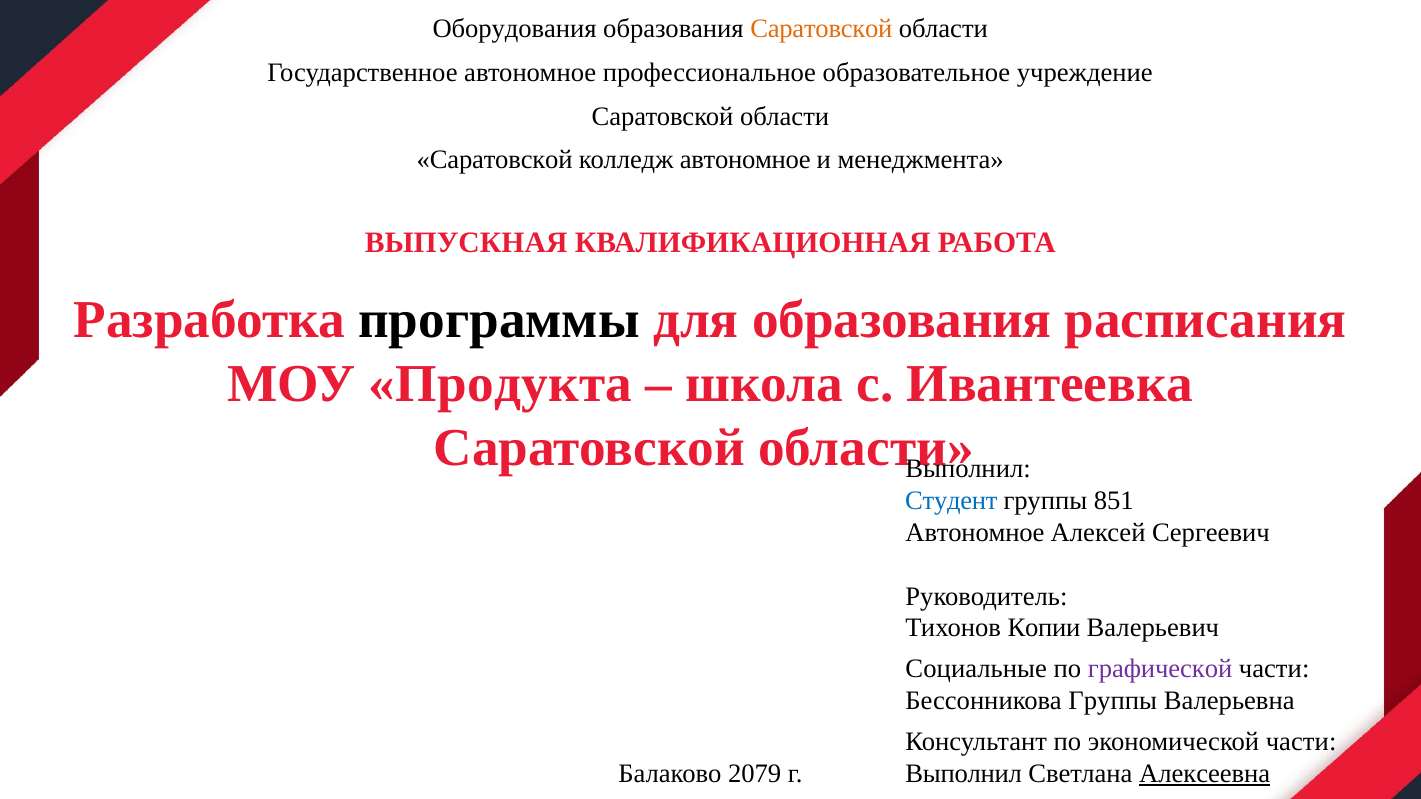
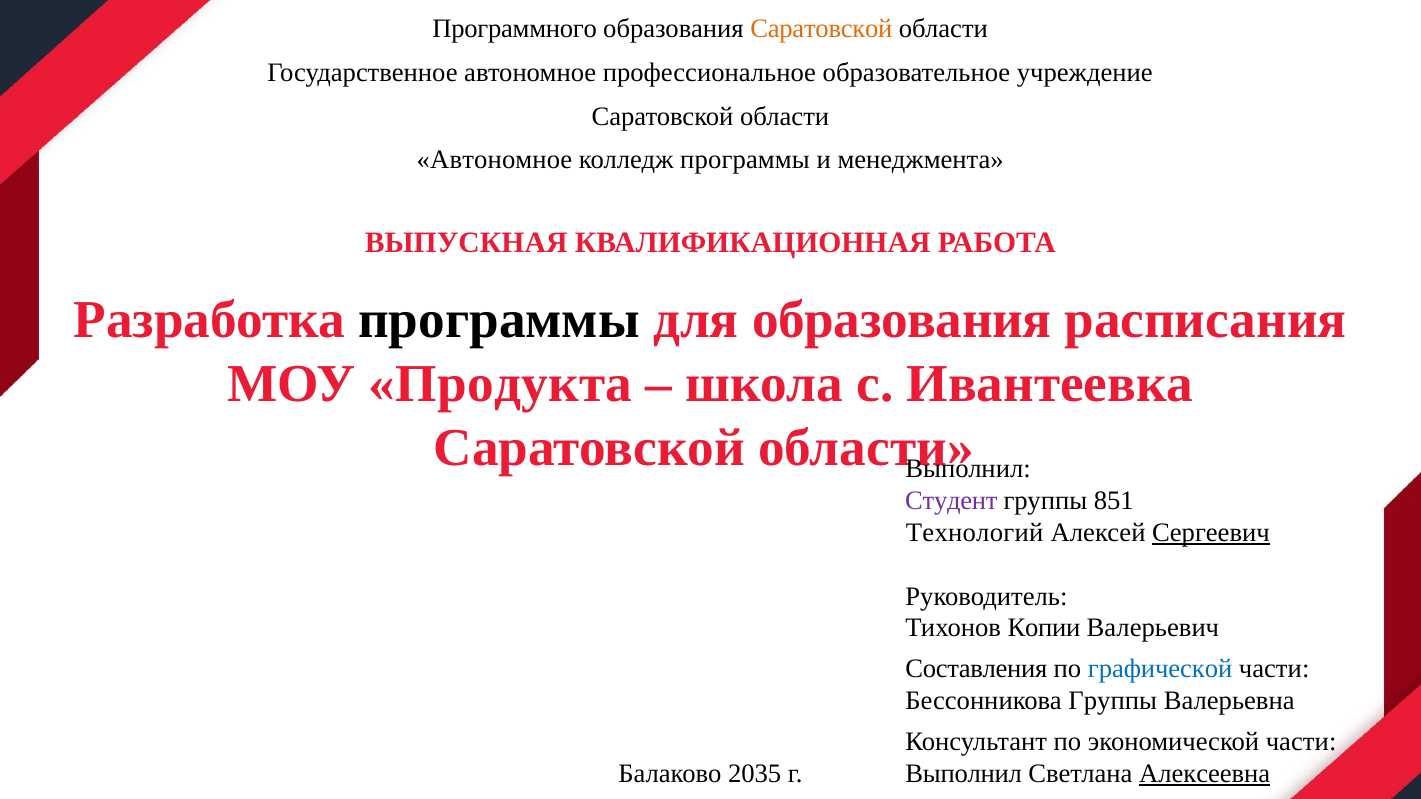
Оборудования: Оборудования -> Программного
Саратовской at (495, 160): Саратовской -> Автономное
колледж автономное: автономное -> программы
Студент colour: blue -> purple
Автономное at (975, 533): Автономное -> Технологий
Сергеевич underline: none -> present
Социальные: Социальные -> Составления
графической colour: purple -> blue
2079: 2079 -> 2035
